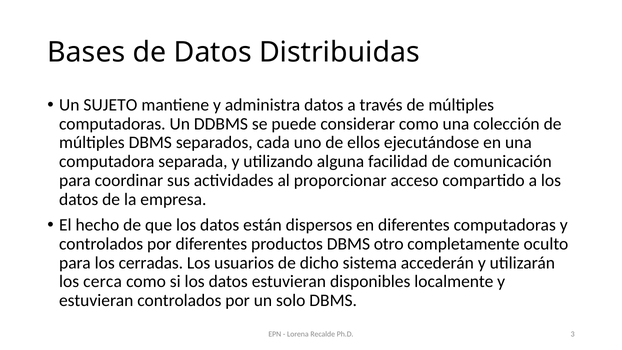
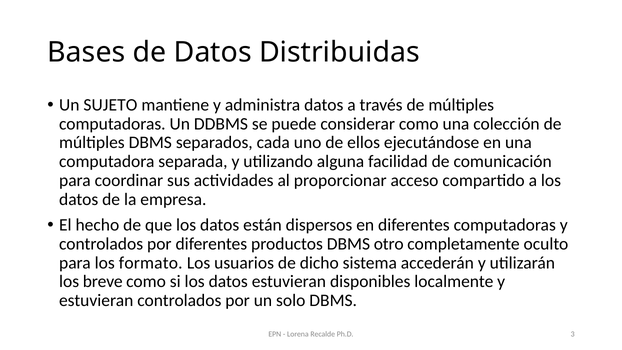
cerradas: cerradas -> formato
cerca: cerca -> breve
